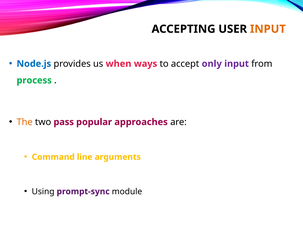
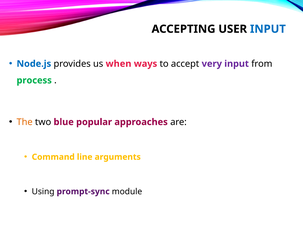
INPUT at (268, 29) colour: orange -> blue
only: only -> very
pass: pass -> blue
